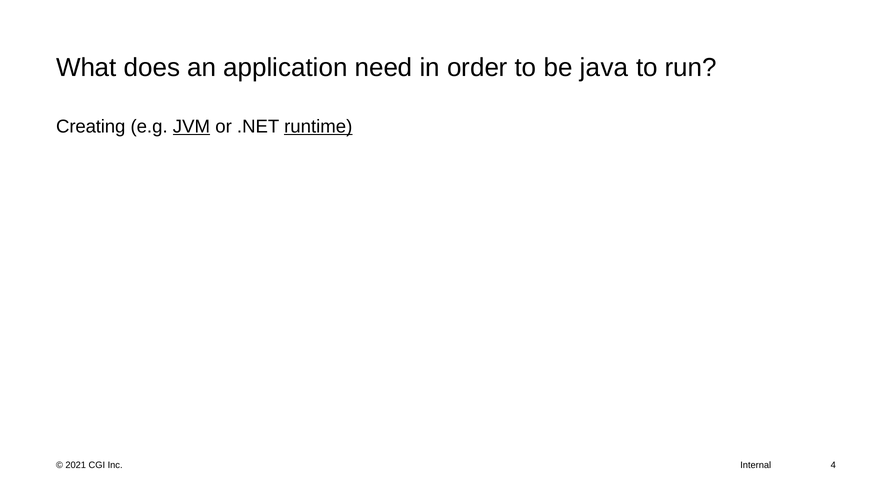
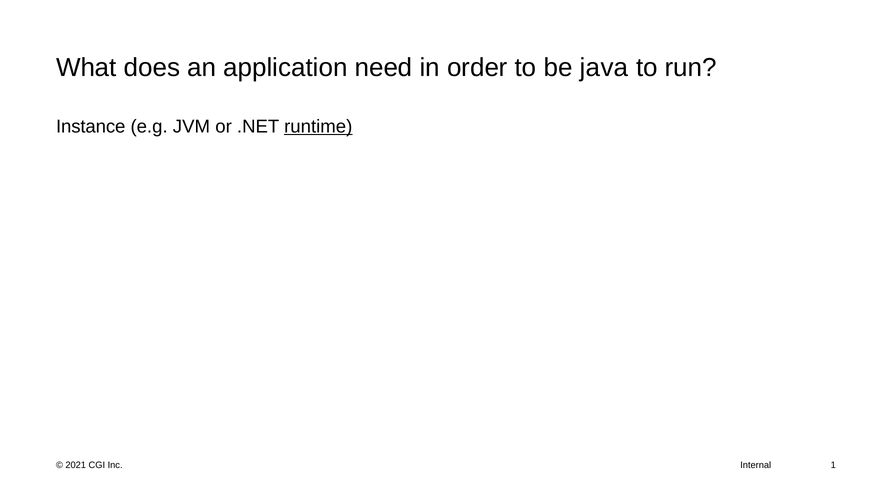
Creating: Creating -> Instance
JVM underline: present -> none
4: 4 -> 1
